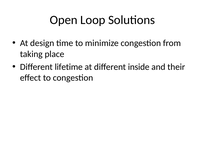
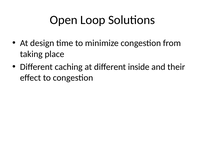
lifetime: lifetime -> caching
